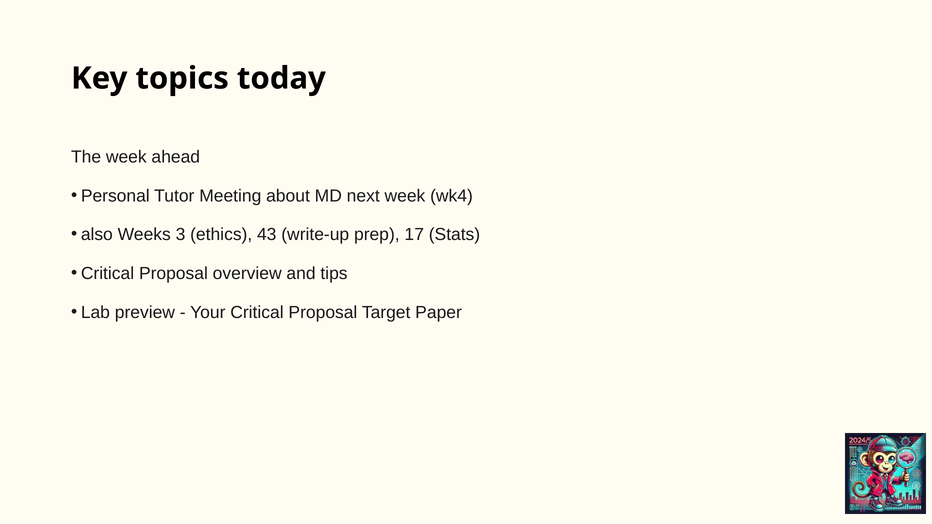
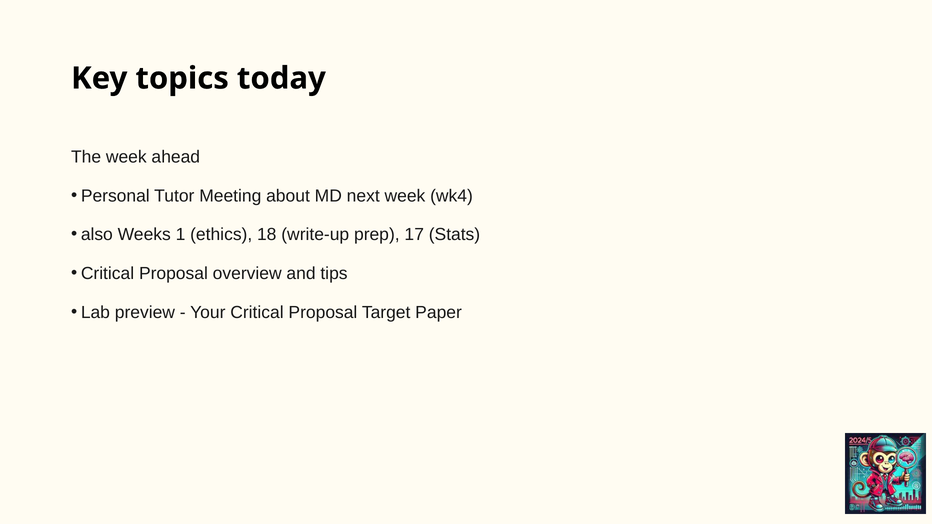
3: 3 -> 1
43: 43 -> 18
